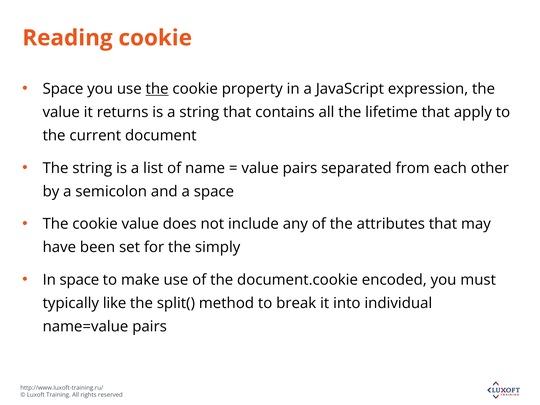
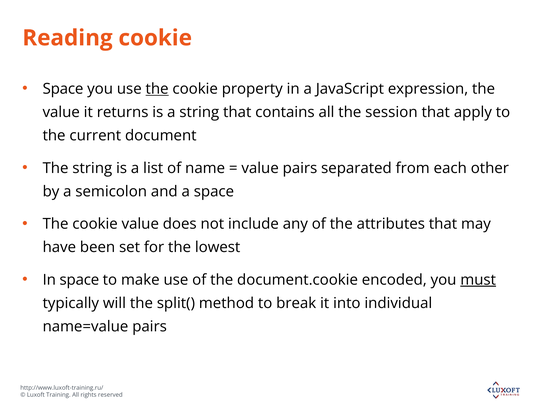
lifetime: lifetime -> session
simply: simply -> lowest
must underline: none -> present
like: like -> will
